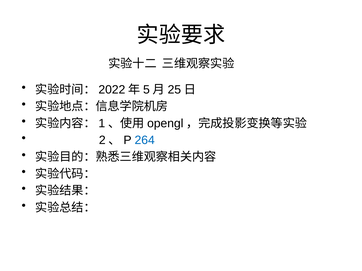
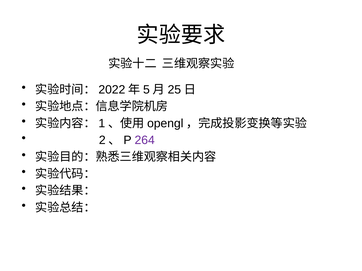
264 colour: blue -> purple
